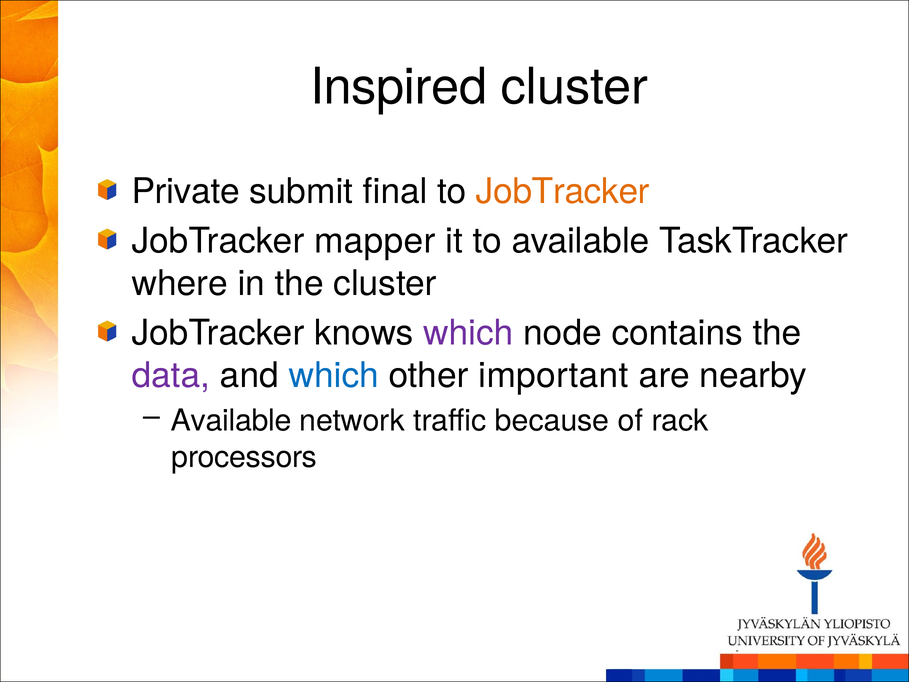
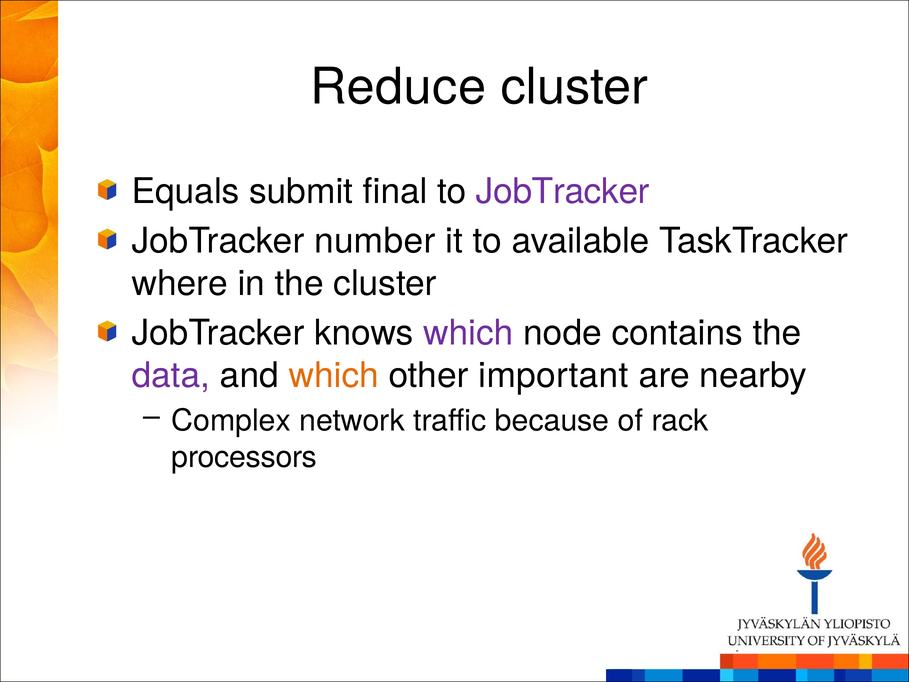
Inspired: Inspired -> Reduce
Private: Private -> Equals
JobTracker at (563, 192) colour: orange -> purple
mapper: mapper -> number
which at (334, 376) colour: blue -> orange
Available at (231, 421): Available -> Complex
